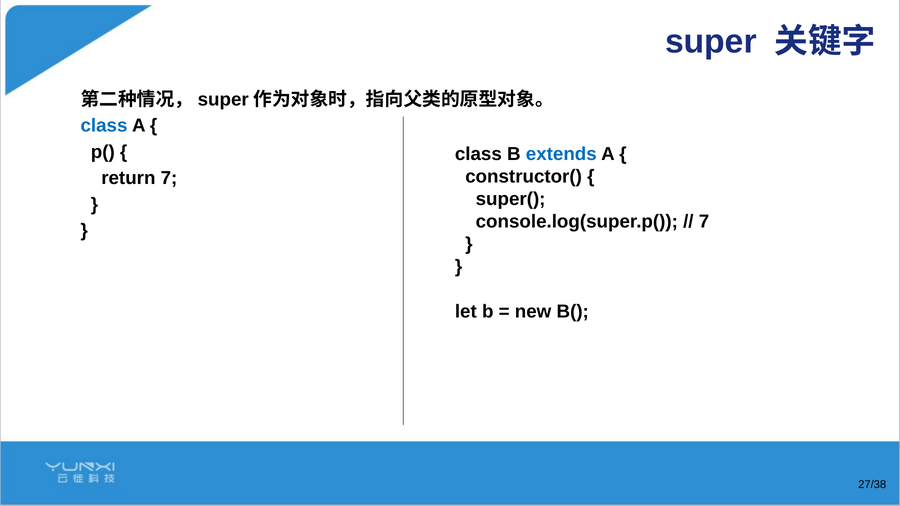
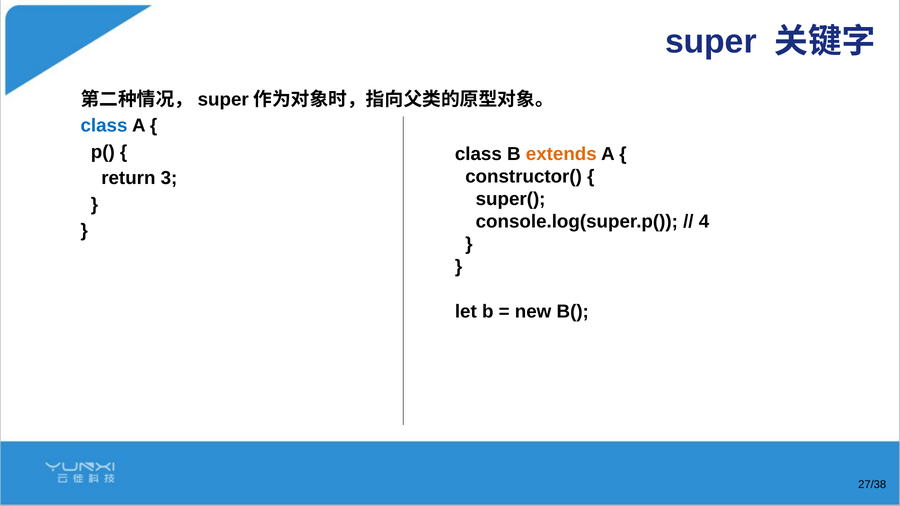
extends colour: blue -> orange
return 7: 7 -> 3
7 at (704, 222): 7 -> 4
